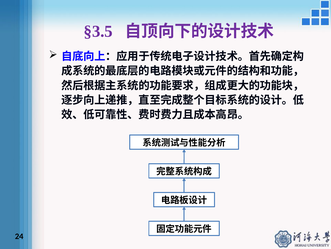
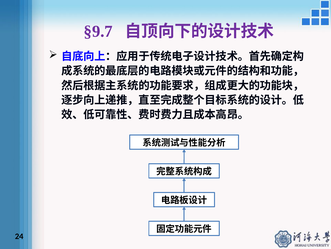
§3.5: §3.5 -> §9.7
